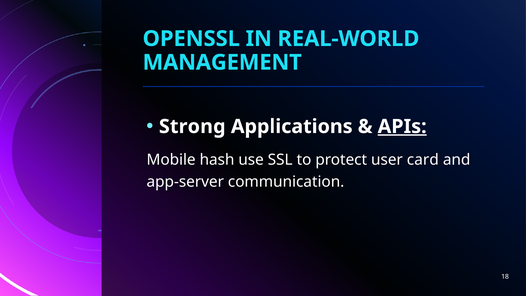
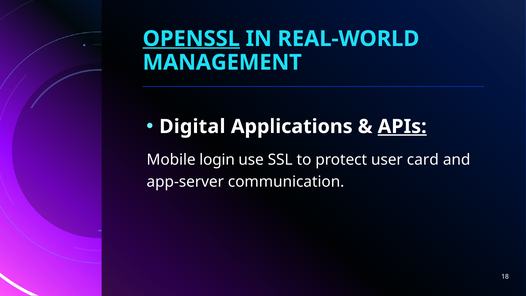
OPENSSL underline: none -> present
Strong: Strong -> Digital
hash: hash -> login
